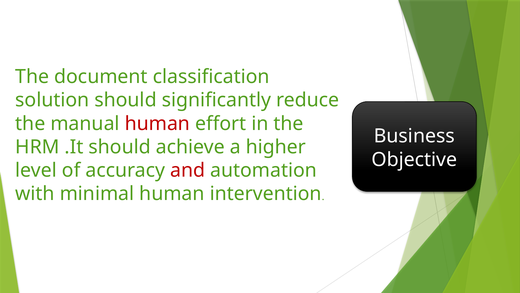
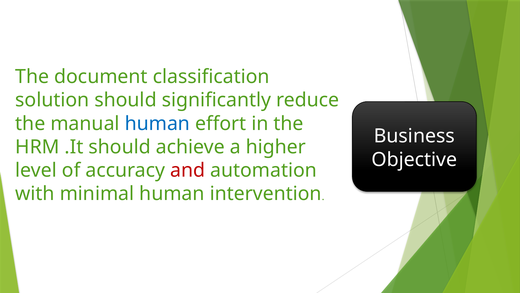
human at (157, 123) colour: red -> blue
